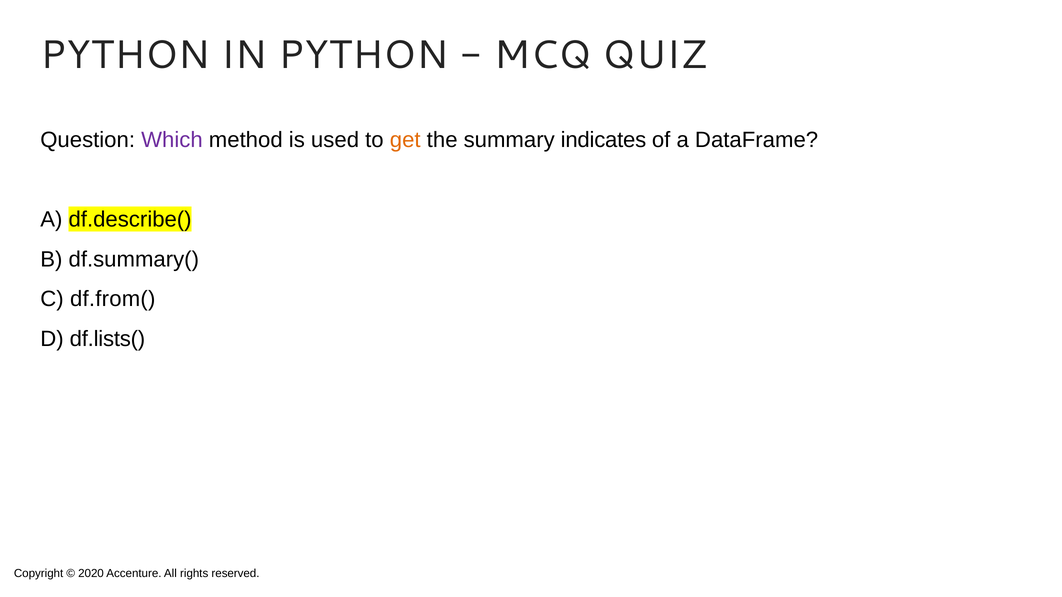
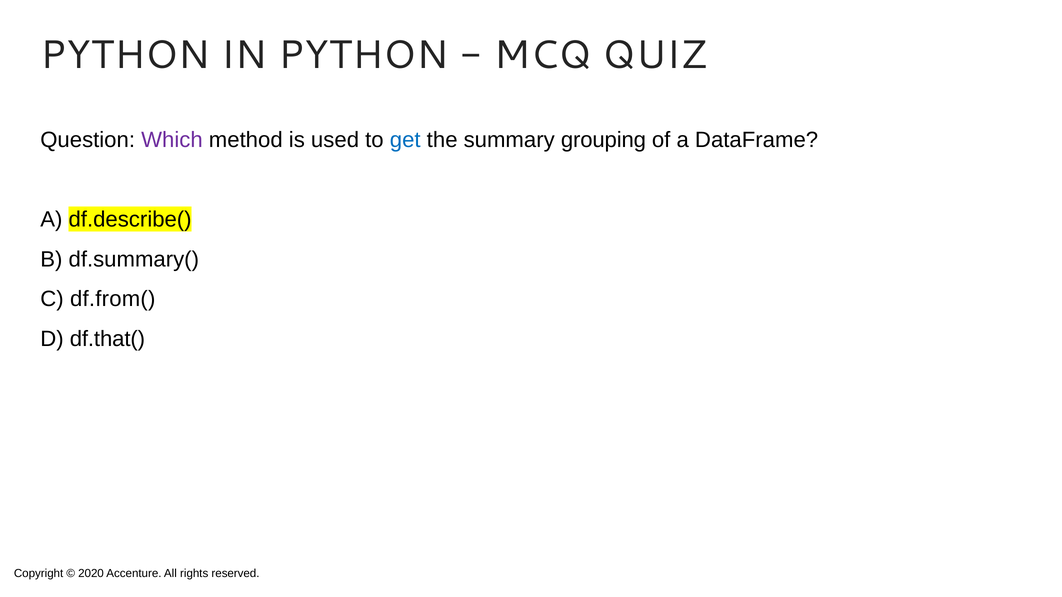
get colour: orange -> blue
indicates: indicates -> grouping
df.lists(: df.lists( -> df.that(
